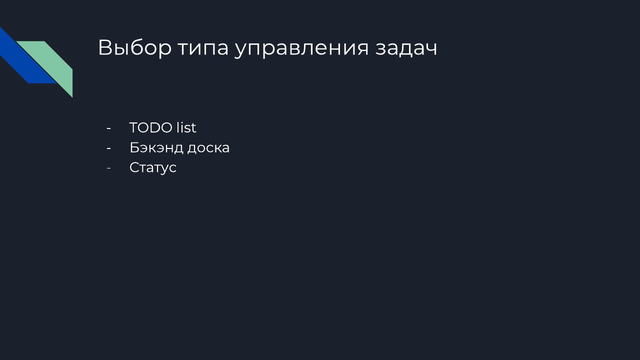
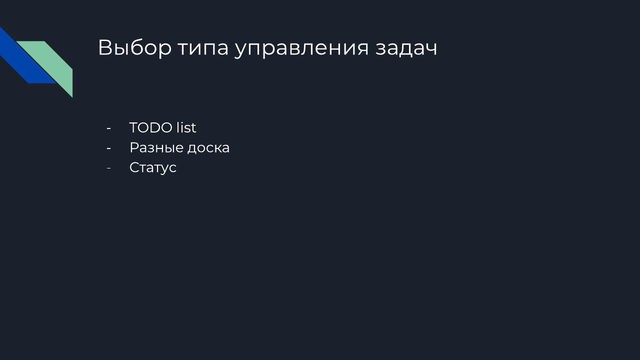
Бэкэнд: Бэкэнд -> Разные
